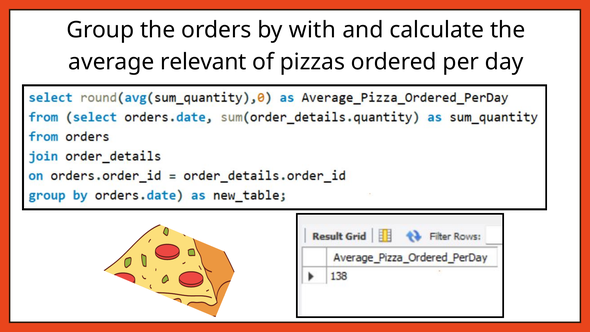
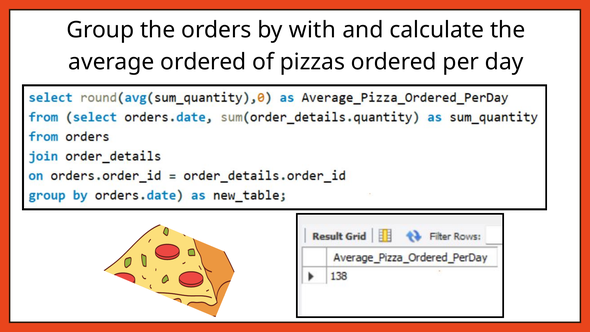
average relevant: relevant -> ordered
